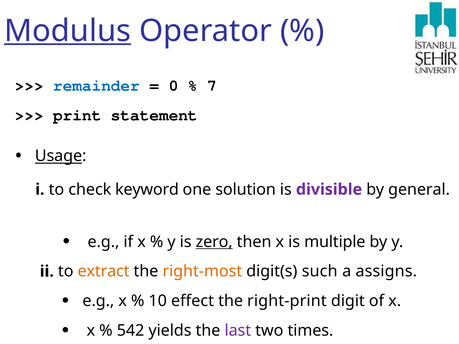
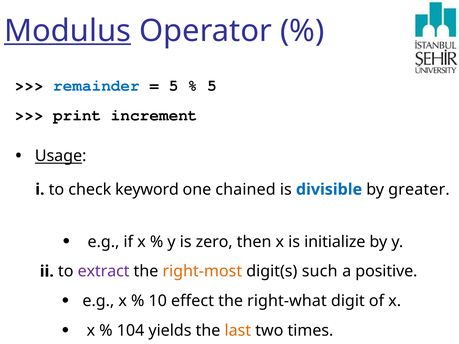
0 at (174, 86): 0 -> 5
7 at (212, 86): 7 -> 5
statement: statement -> increment
solution: solution -> chained
divisible colour: purple -> blue
general: general -> greater
zero underline: present -> none
multiple: multiple -> initialize
extract colour: orange -> purple
assigns: assigns -> positive
right-print: right-print -> right-what
542: 542 -> 104
last colour: purple -> orange
